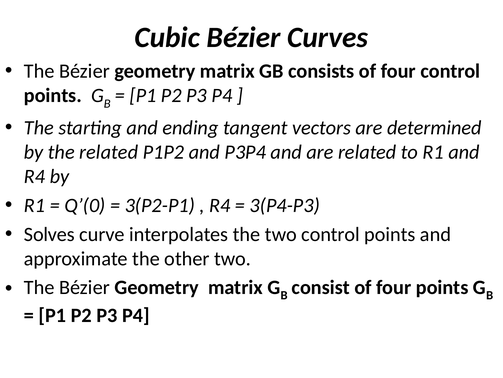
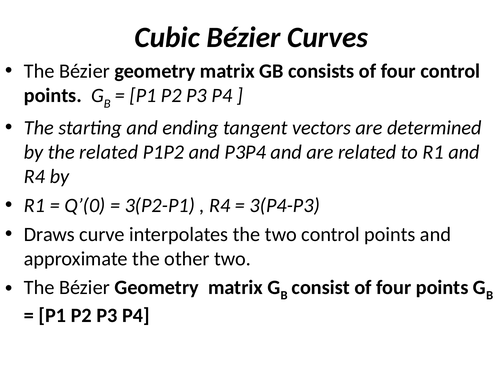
Solves: Solves -> Draws
